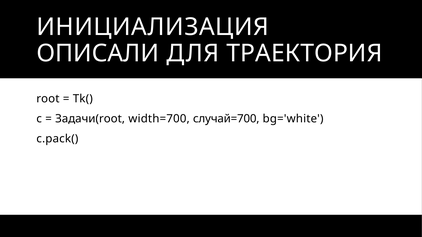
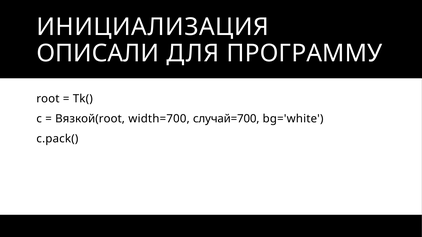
ТРАЕКТОРИЯ: ТРАЕКТОРИЯ -> ПРОГРАММУ
Задачи(root: Задачи(root -> Вязкой(root
